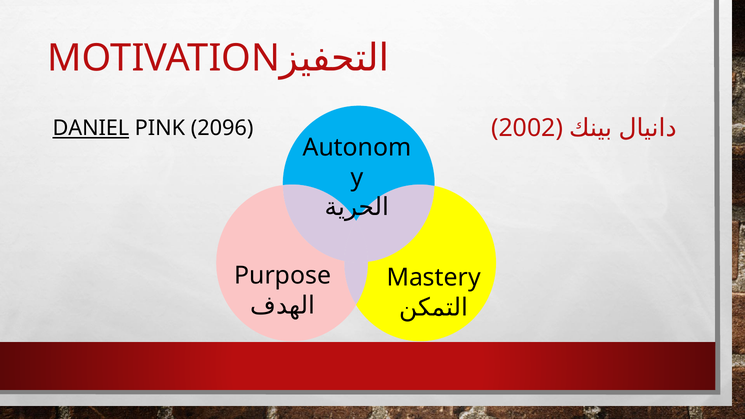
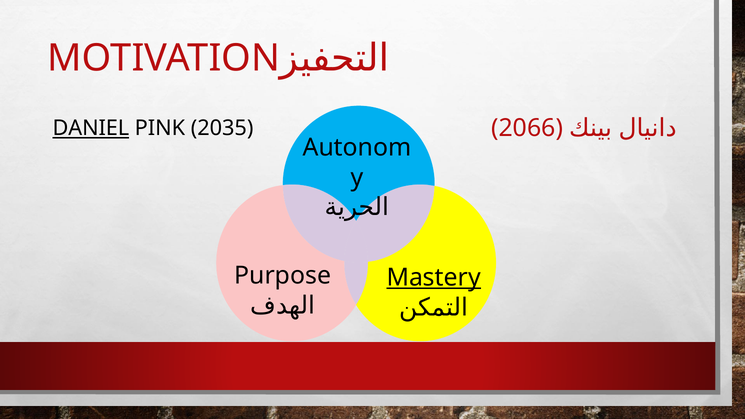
2002: 2002 -> 2066
2096: 2096 -> 2035
Mastery underline: none -> present
